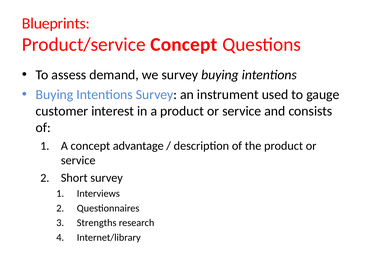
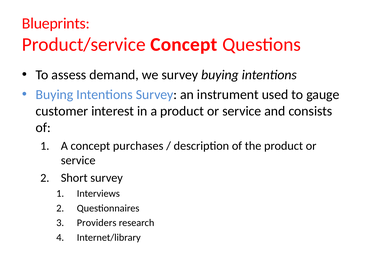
advantage: advantage -> purchases
Strengths: Strengths -> Providers
